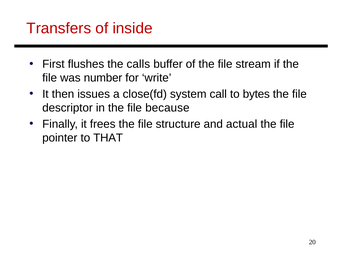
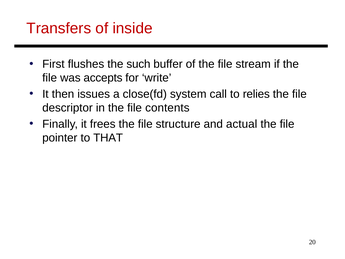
calls: calls -> such
number: number -> accepts
bytes: bytes -> relies
because: because -> contents
